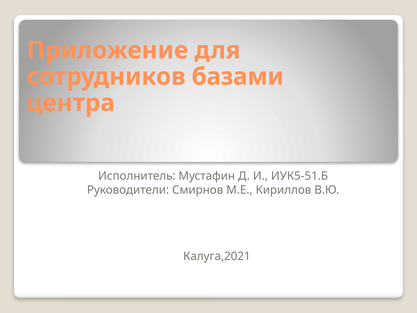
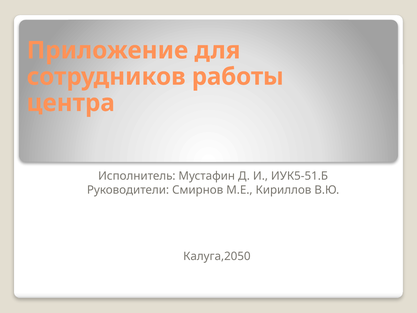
базами: базами -> работы
Калуга,2021: Калуга,2021 -> Калуга,2050
